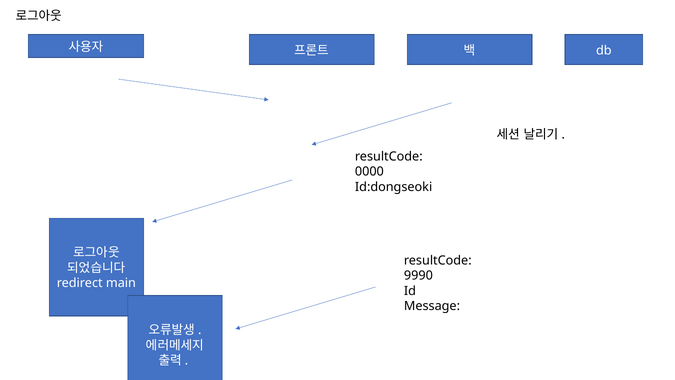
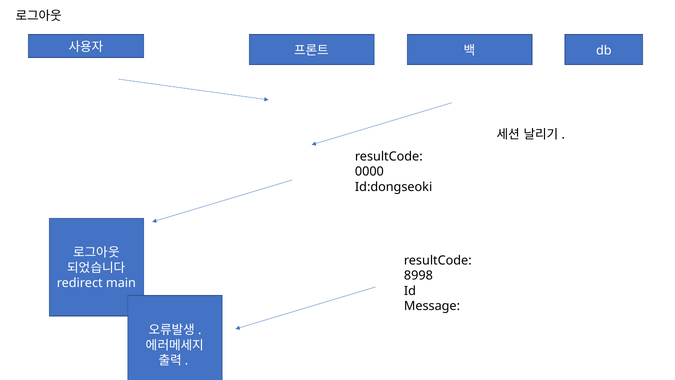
9990: 9990 -> 8998
